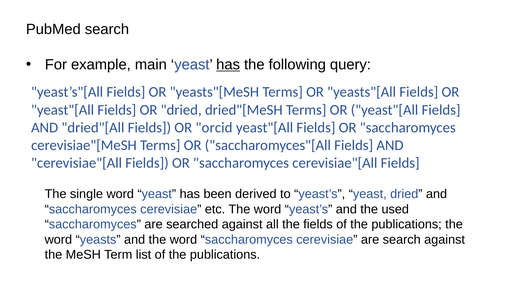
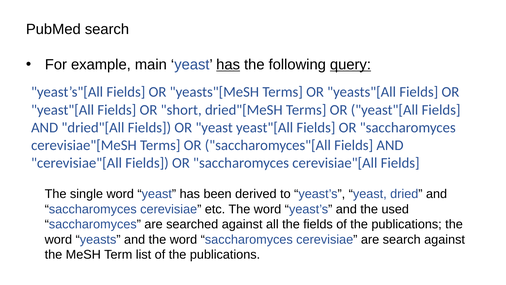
query underline: none -> present
OR dried: dried -> short
OR orcid: orcid -> yeast
